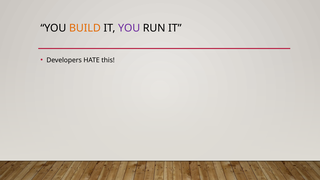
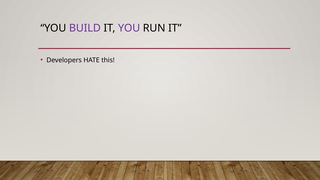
BUILD colour: orange -> purple
